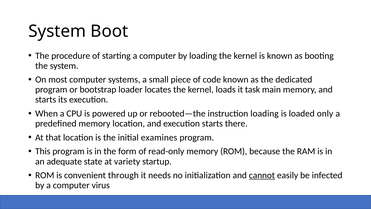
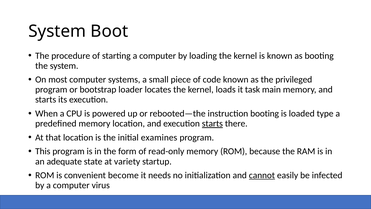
dedicated: dedicated -> privileged
instruction loading: loading -> booting
only: only -> type
starts at (212, 123) underline: none -> present
through: through -> become
